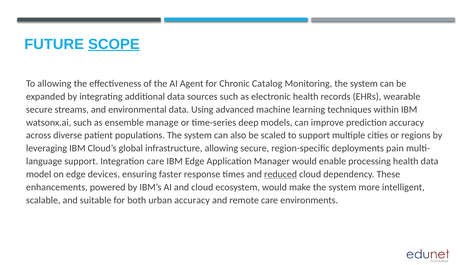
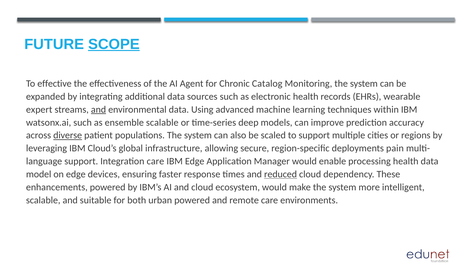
To allowing: allowing -> effective
secure at (39, 110): secure -> expert
and at (99, 110) underline: none -> present
ensemble manage: manage -> scalable
diverse underline: none -> present
urban accuracy: accuracy -> powered
